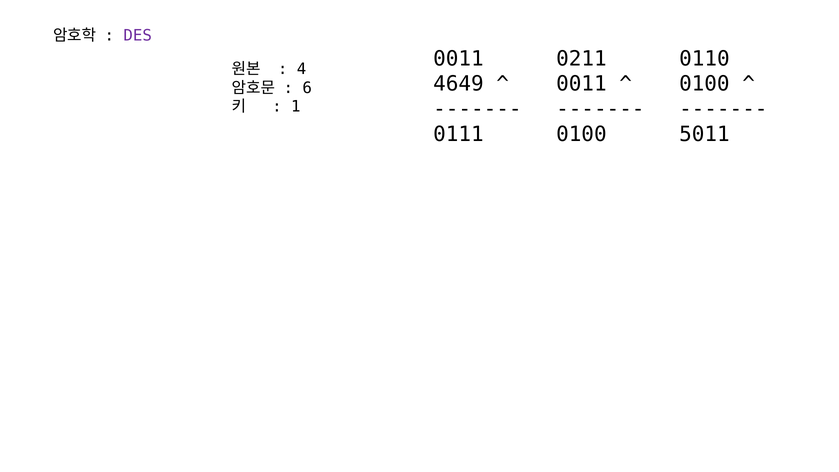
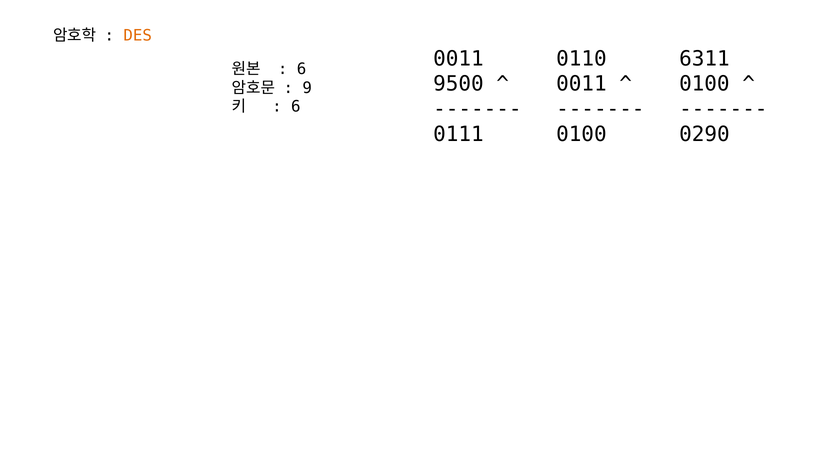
DES colour: purple -> orange
0211: 0211 -> 0110
0110: 0110 -> 6311
4 at (302, 69): 4 -> 6
4649: 4649 -> 9500
6: 6 -> 9
1 at (296, 107): 1 -> 6
5011: 5011 -> 0290
